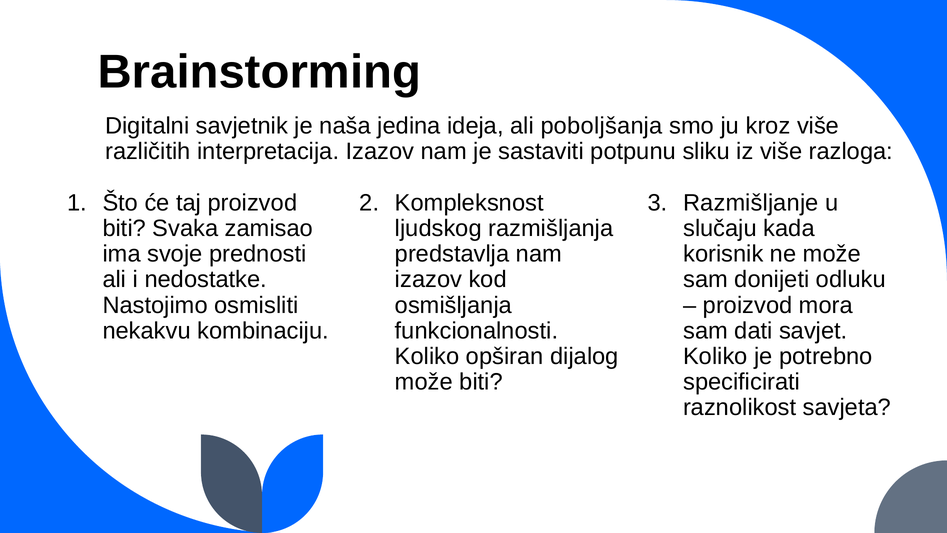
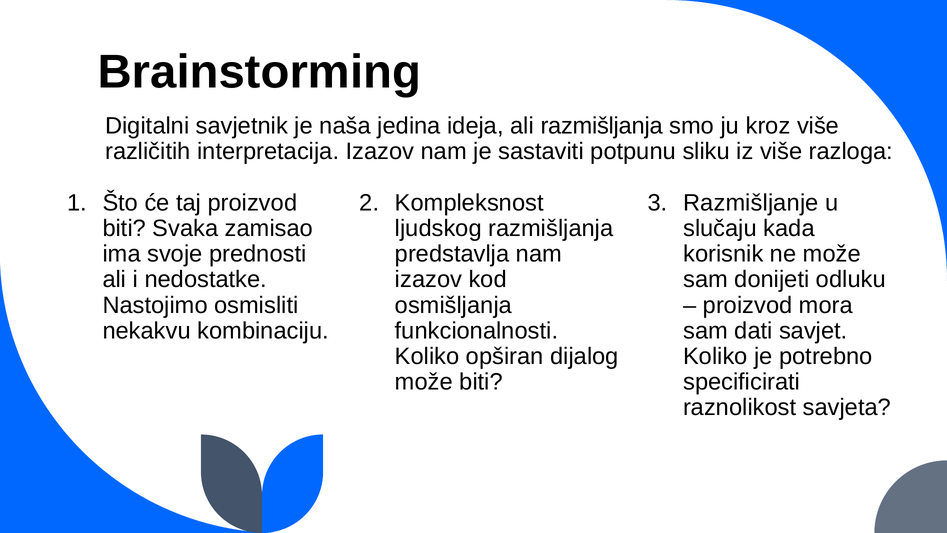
ali poboljšanja: poboljšanja -> razmišljanja
